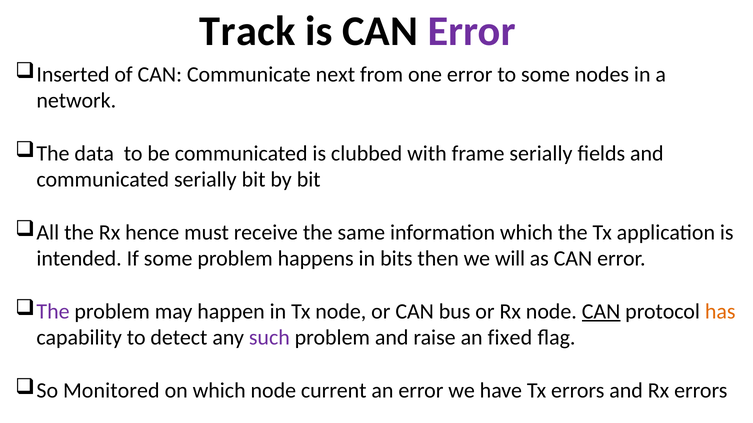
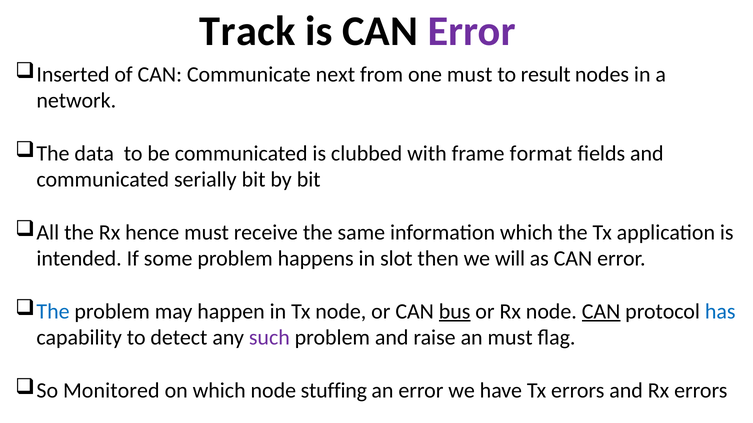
one error: error -> must
to some: some -> result
frame serially: serially -> format
bits: bits -> slot
The at (53, 312) colour: purple -> blue
bus underline: none -> present
has colour: orange -> blue
an fixed: fixed -> must
current: current -> stuffing
